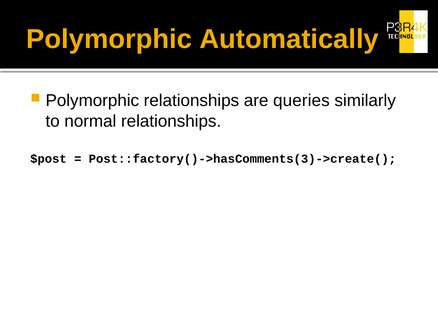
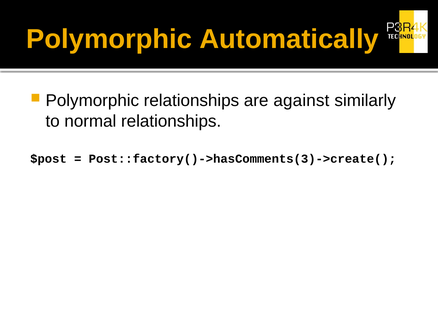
queries: queries -> against
